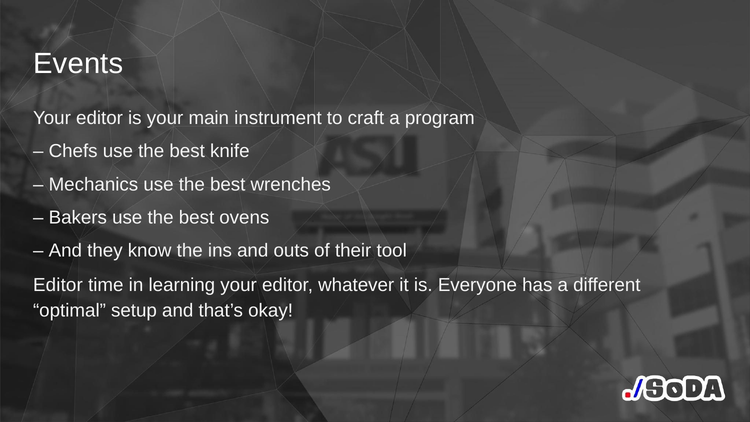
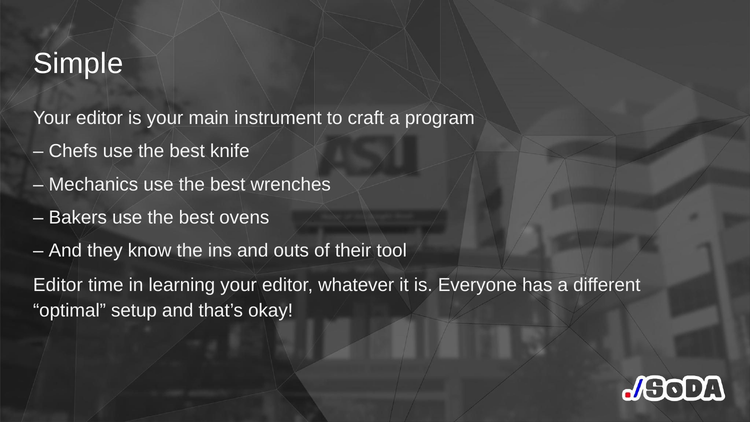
Events: Events -> Simple
